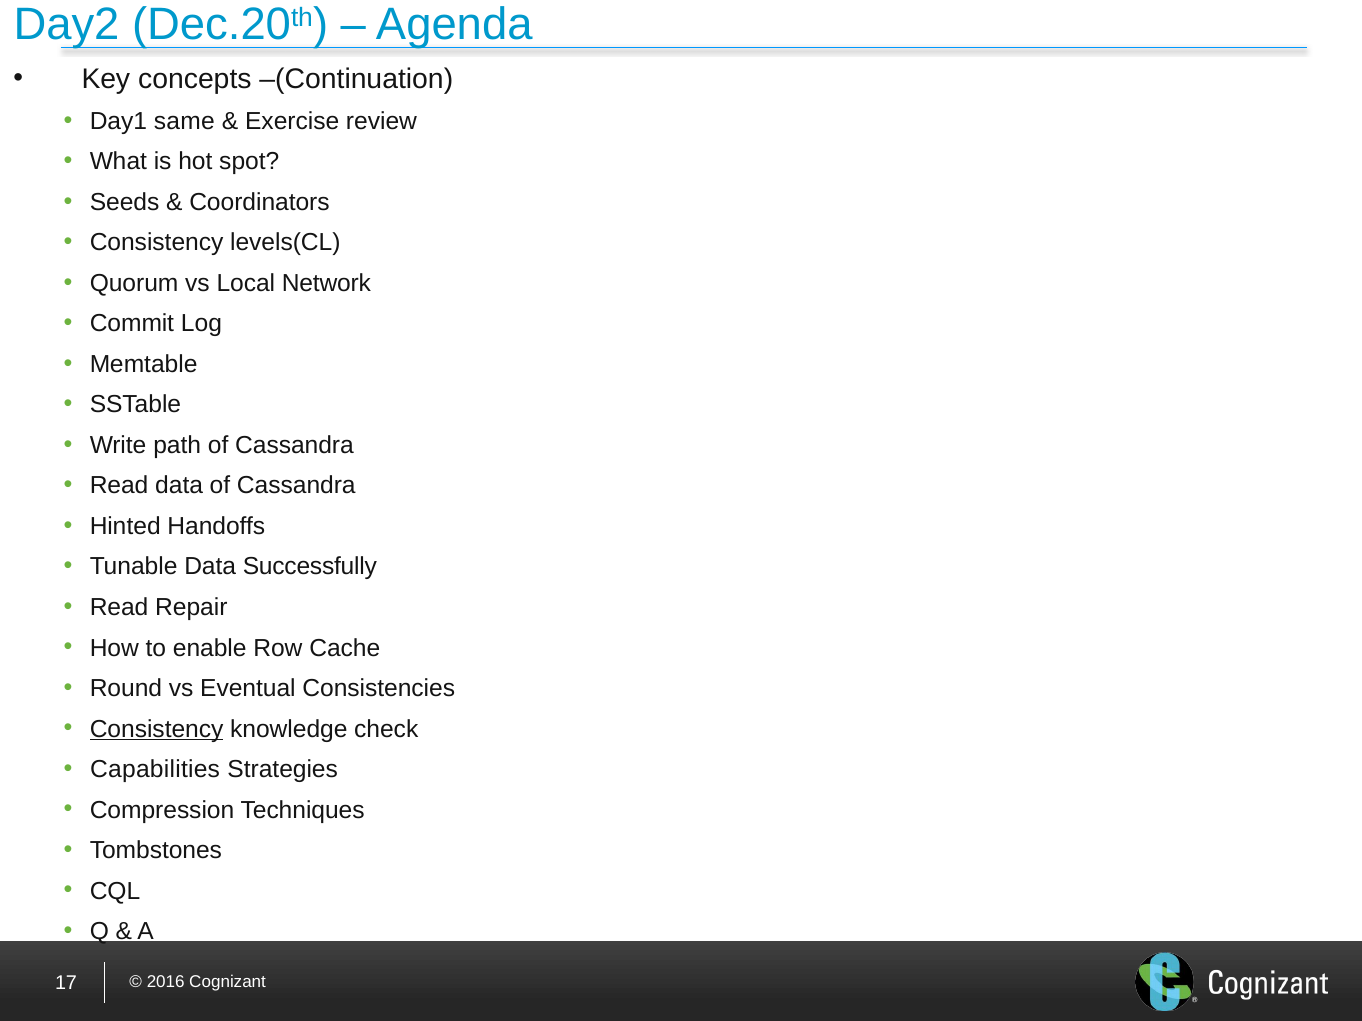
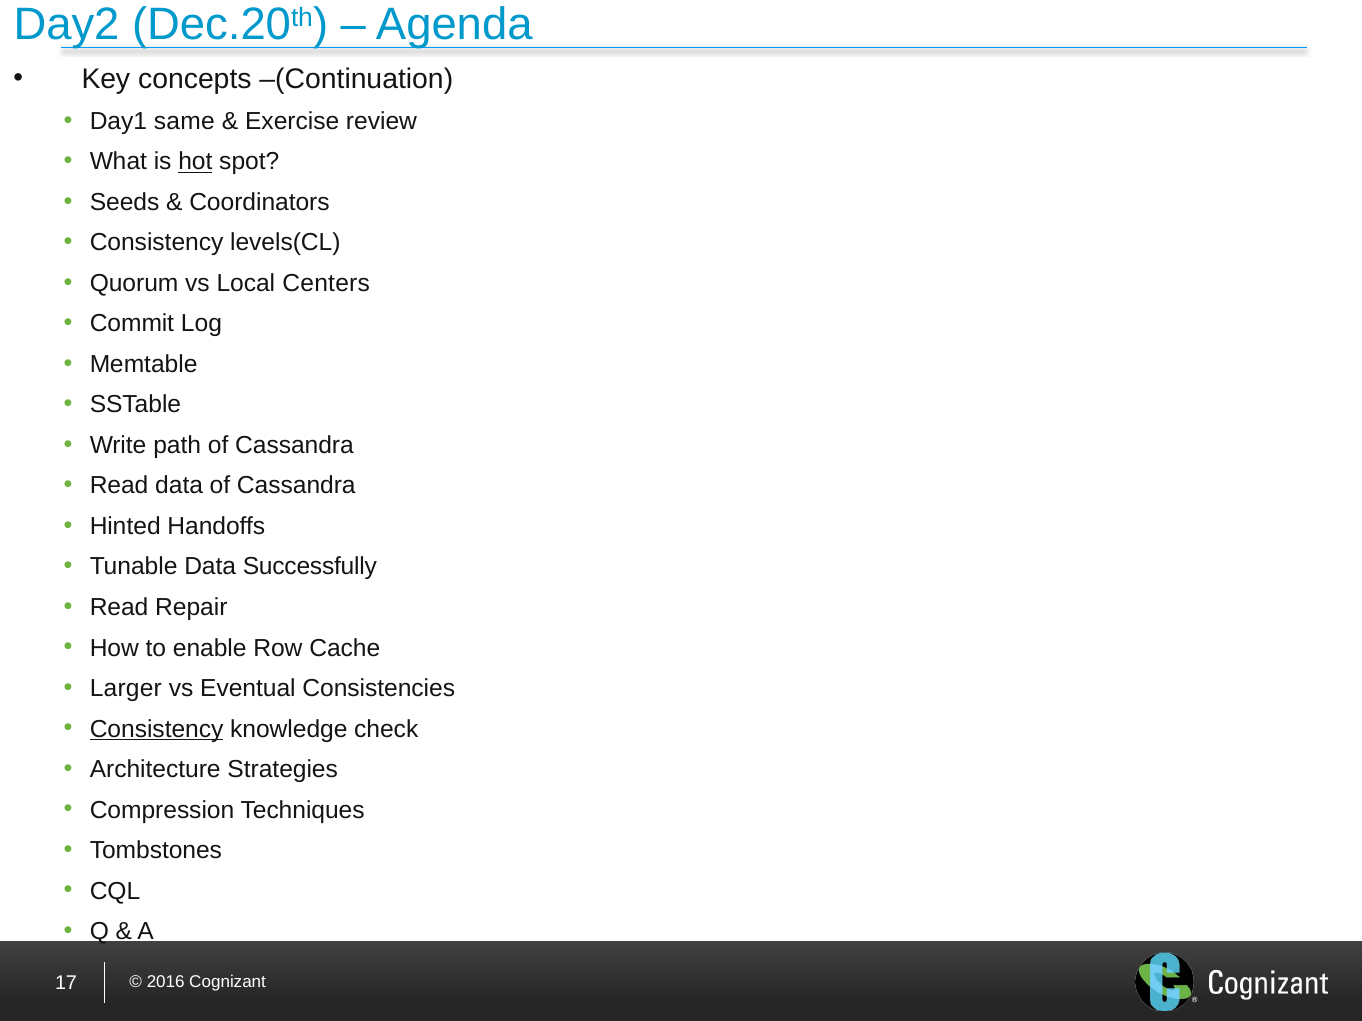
hot underline: none -> present
Network: Network -> Centers
Round: Round -> Larger
Capabilities: Capabilities -> Architecture
